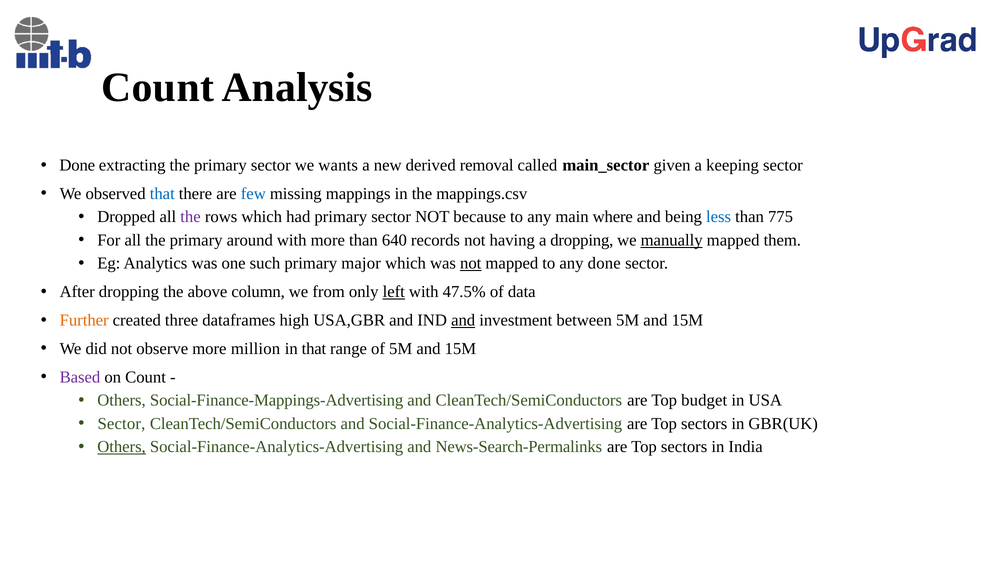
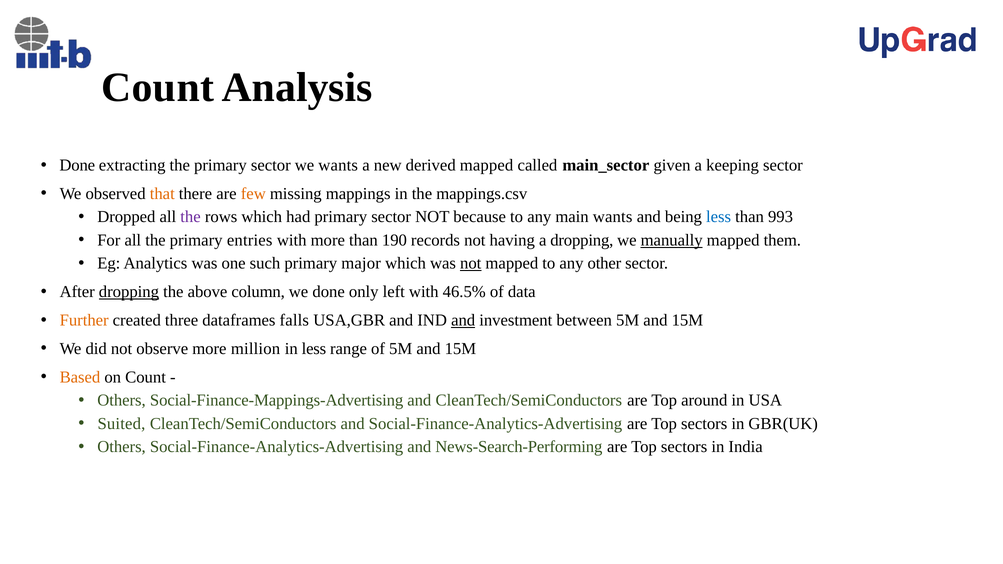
derived removal: removal -> mapped
that at (162, 194) colour: blue -> orange
few colour: blue -> orange
main where: where -> wants
775: 775 -> 993
around: around -> entries
640: 640 -> 190
any done: done -> other
dropping at (129, 292) underline: none -> present
we from: from -> done
left underline: present -> none
47.5%: 47.5% -> 46.5%
high: high -> falls
in that: that -> less
Based colour: purple -> orange
budget: budget -> around
Sector at (121, 424): Sector -> Suited
Others at (122, 447) underline: present -> none
News-Search-Permalinks: News-Search-Permalinks -> News-Search-Performing
